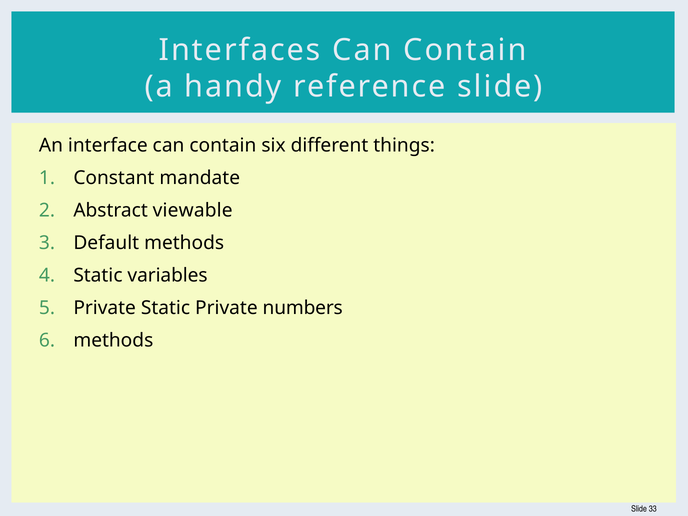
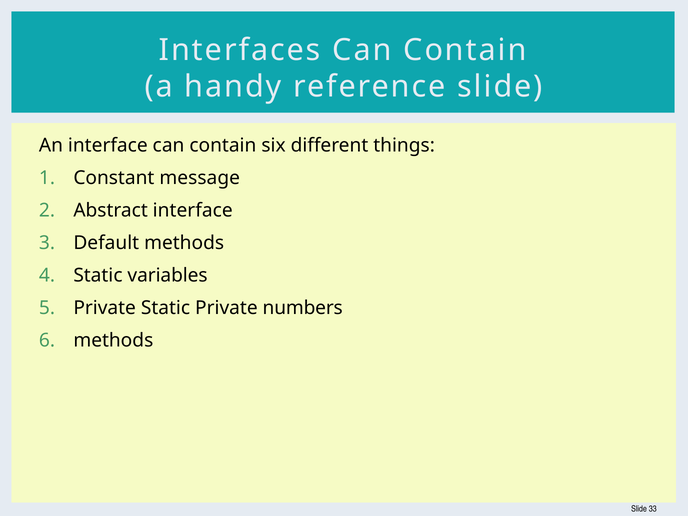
mandate: mandate -> message
Abstract viewable: viewable -> interface
